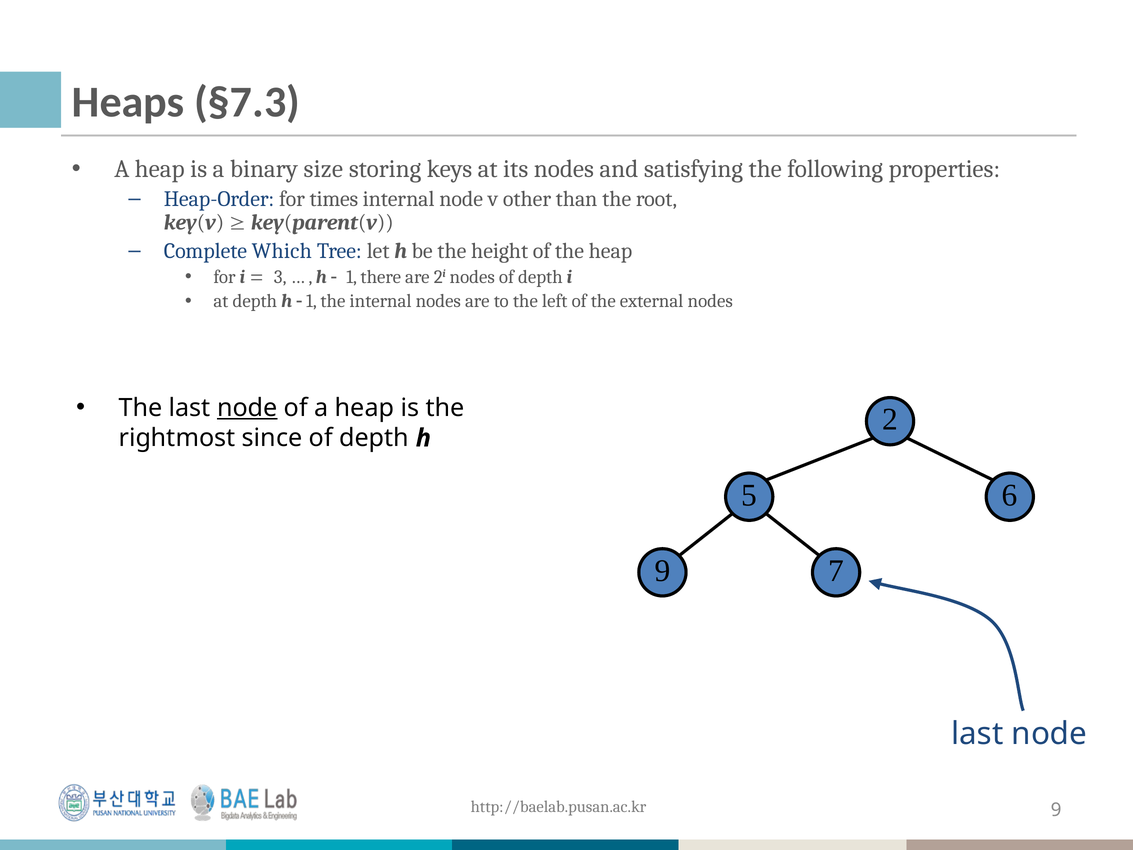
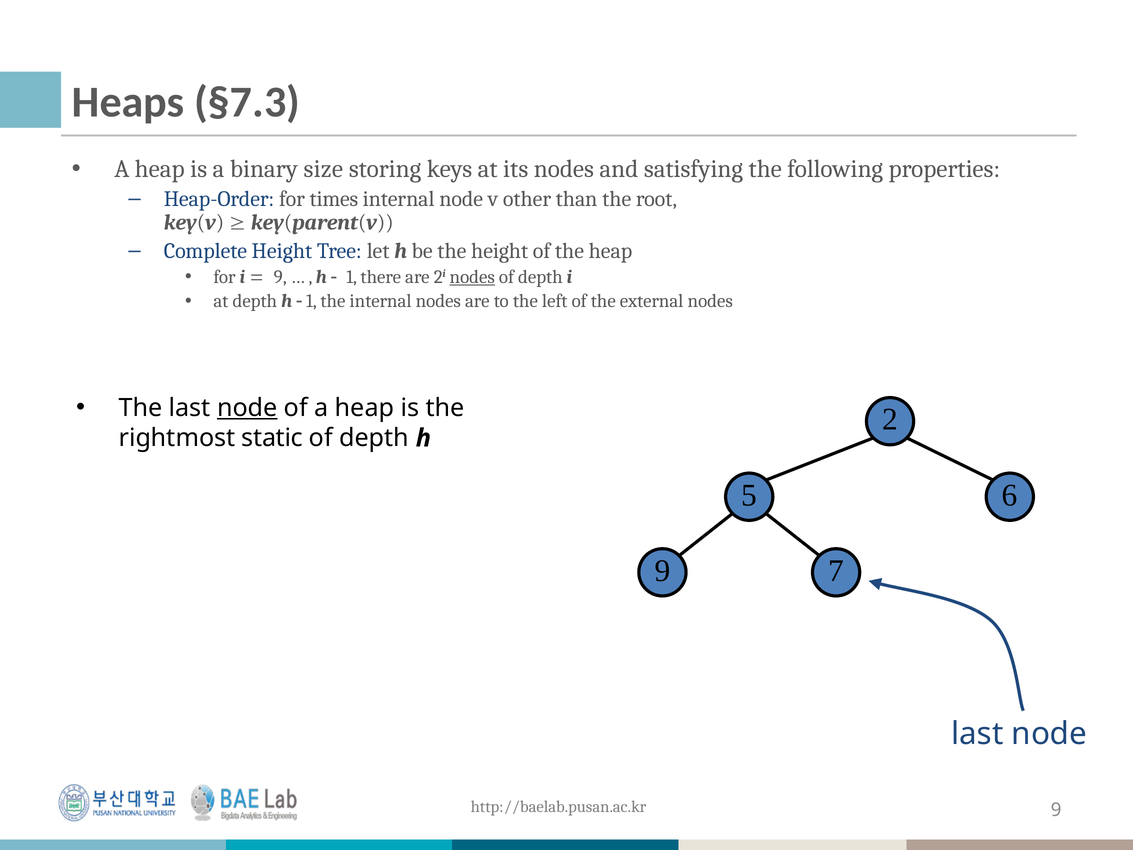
Complete Which: Which -> Height
3 at (280, 277): 3 -> 9
nodes at (472, 277) underline: none -> present
since: since -> static
